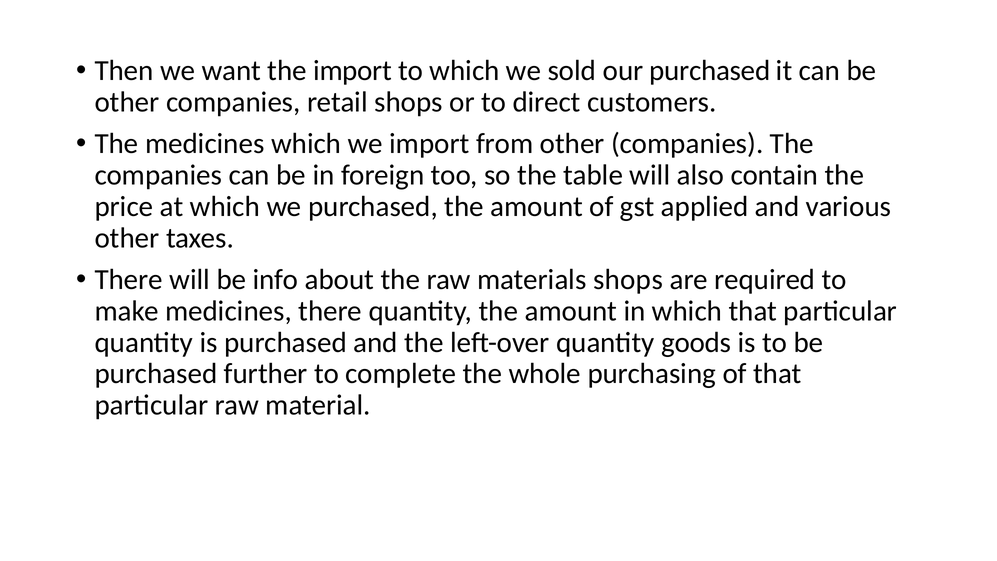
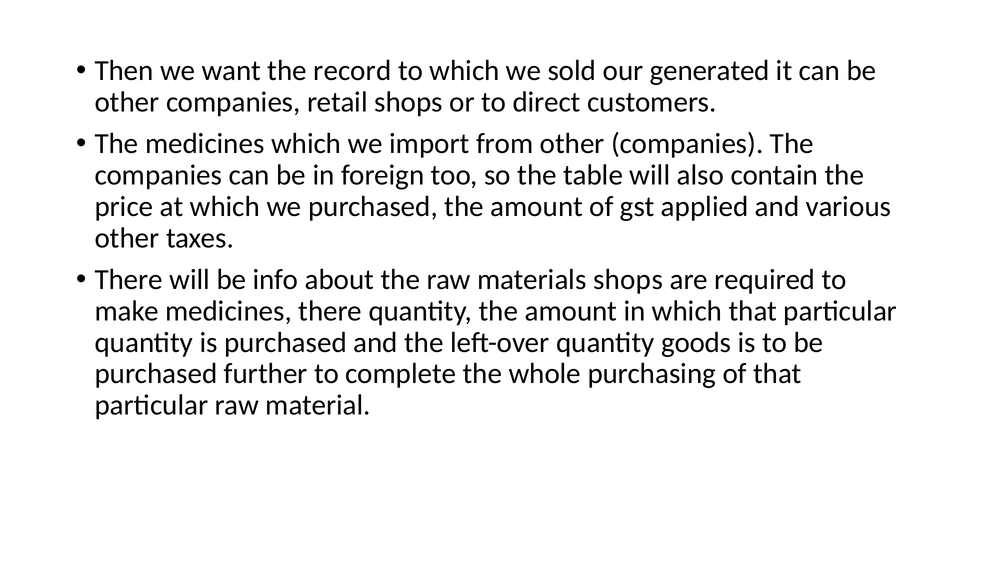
the import: import -> record
our purchased: purchased -> generated
